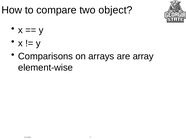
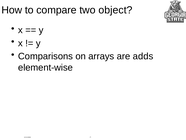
array: array -> adds
